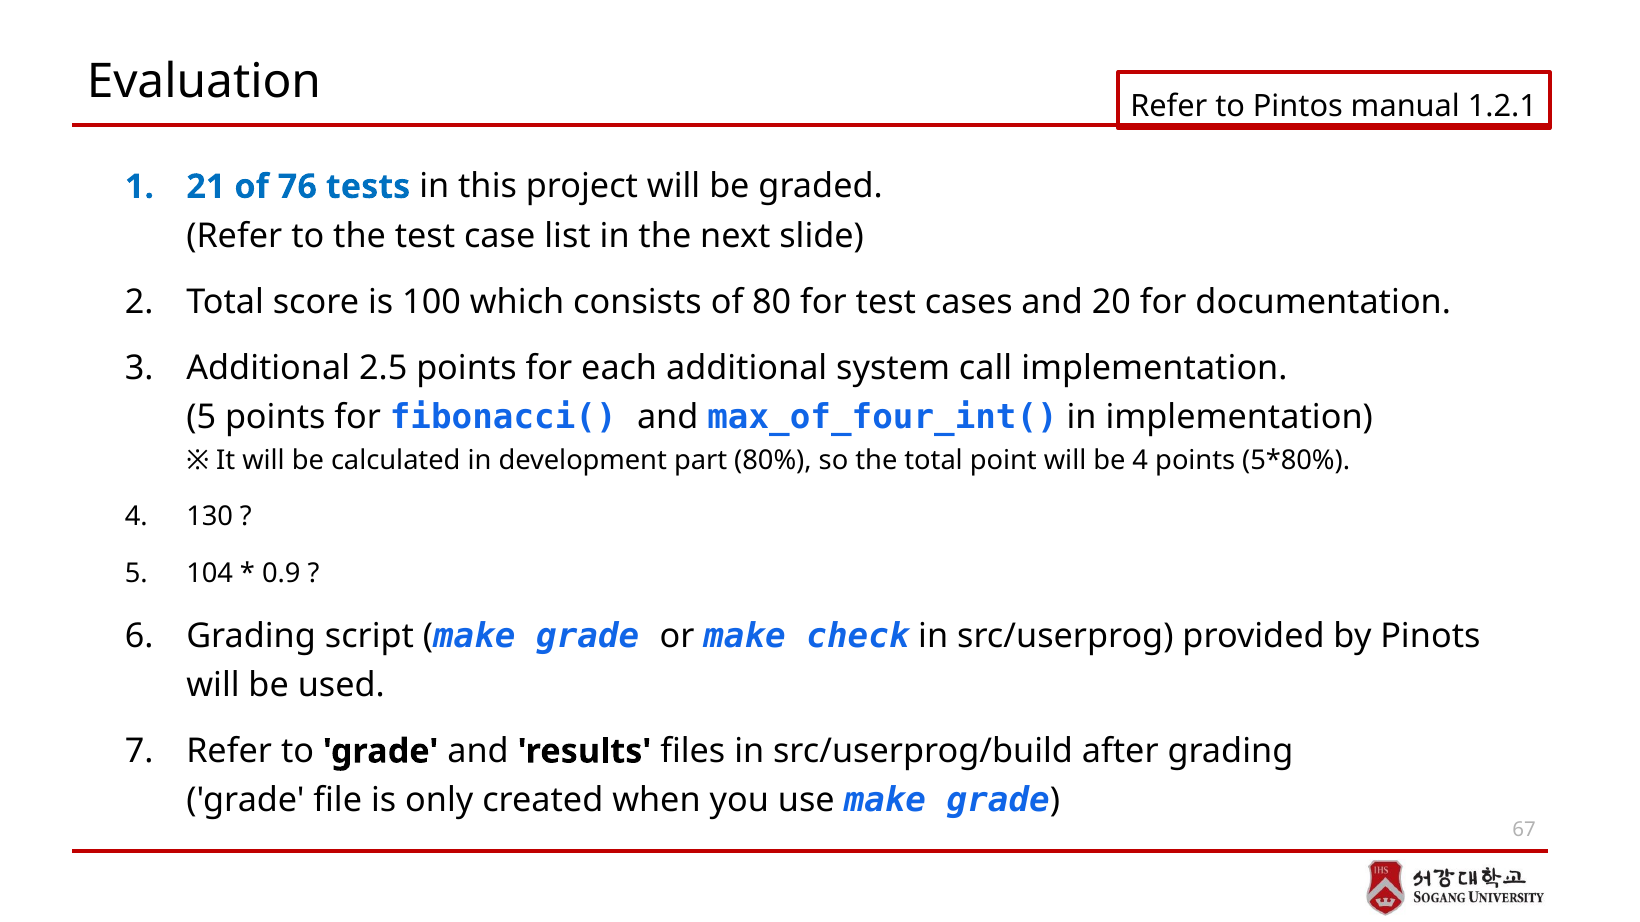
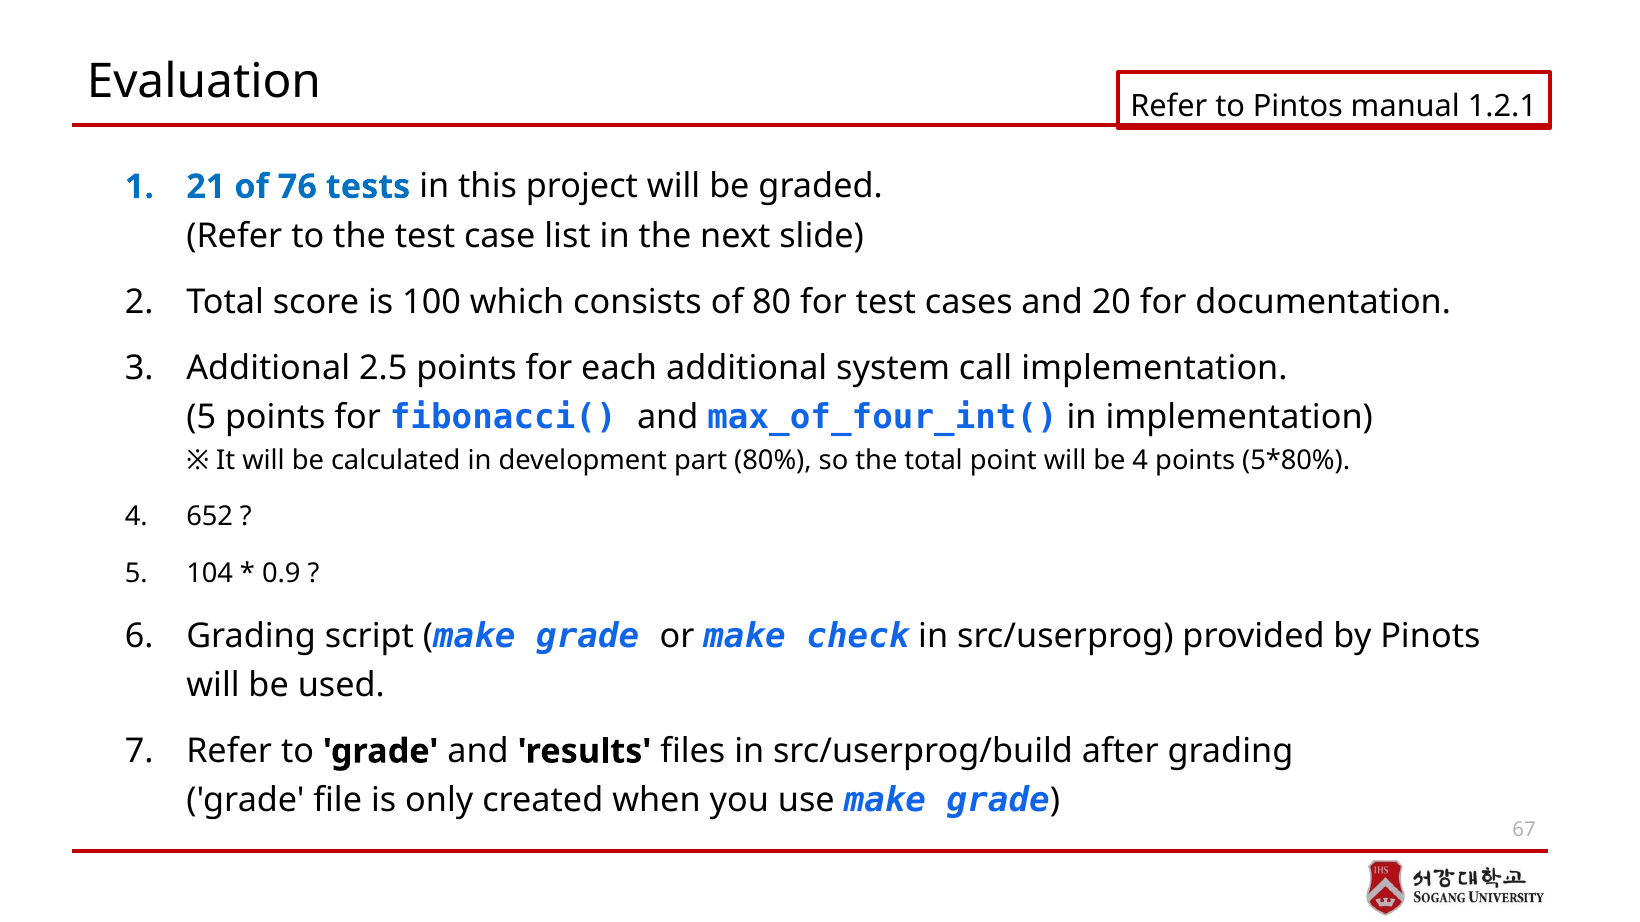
130: 130 -> 652
